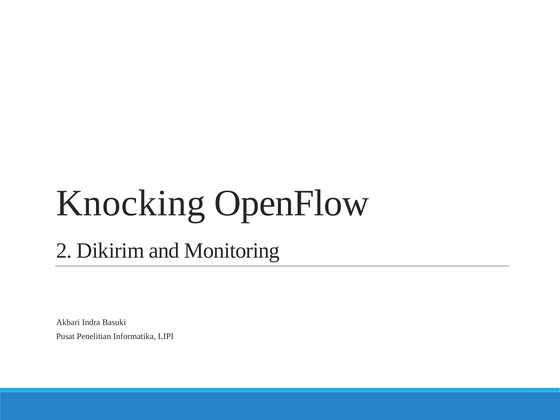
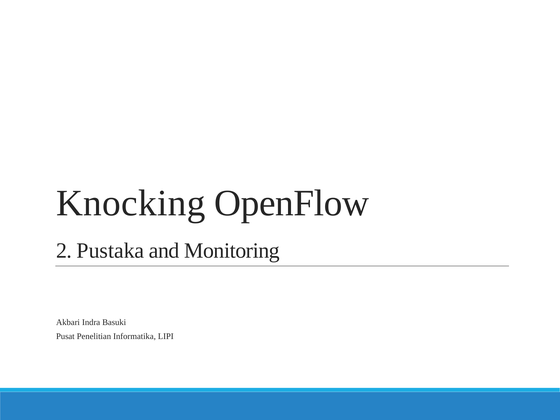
Dikirim: Dikirim -> Pustaka
